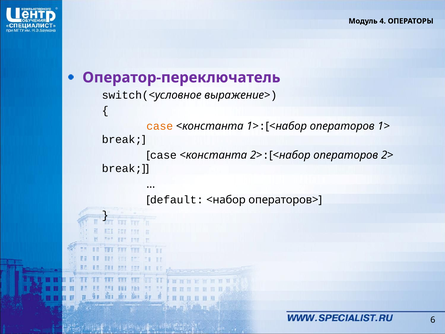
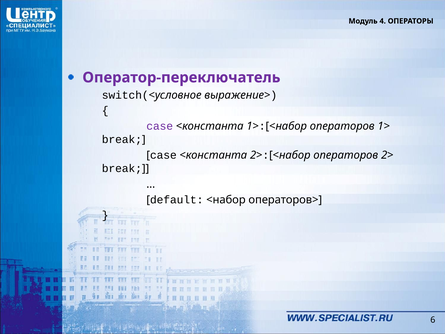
case at (160, 126) colour: orange -> purple
